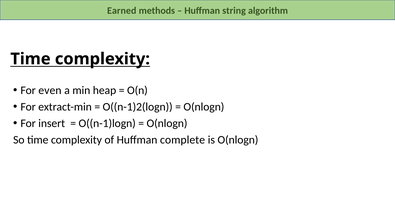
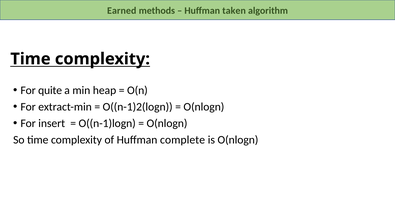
string: string -> taken
even: even -> quite
